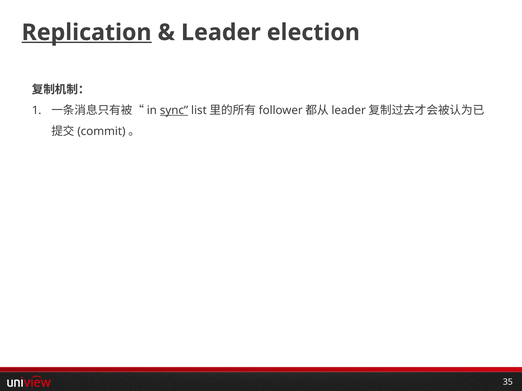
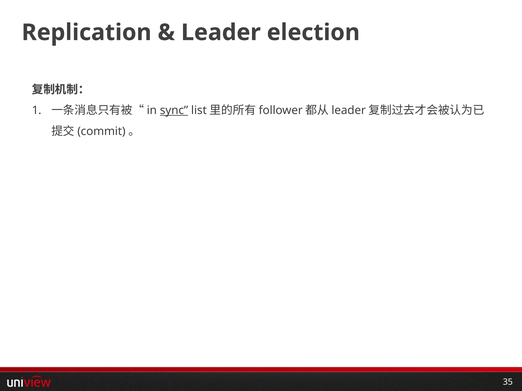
Replication underline: present -> none
